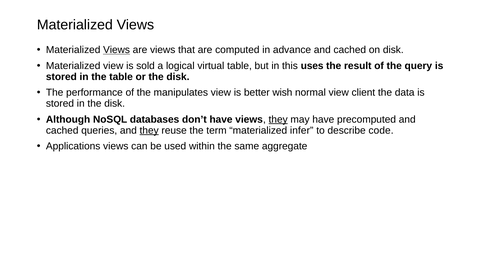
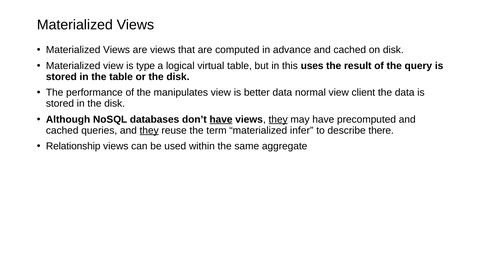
Views at (117, 50) underline: present -> none
sold: sold -> type
better wish: wish -> data
have at (221, 120) underline: none -> present
code: code -> there
Applications: Applications -> Relationship
